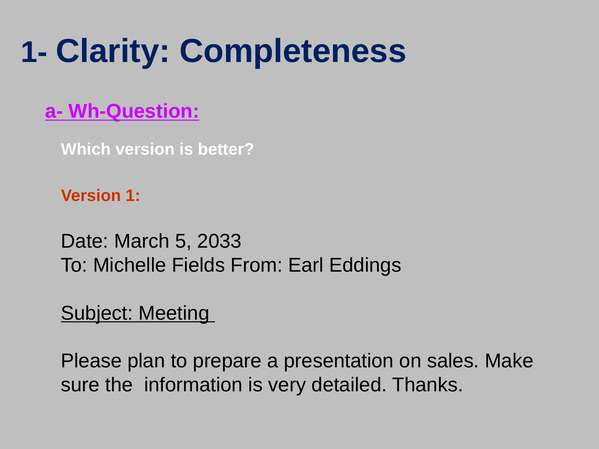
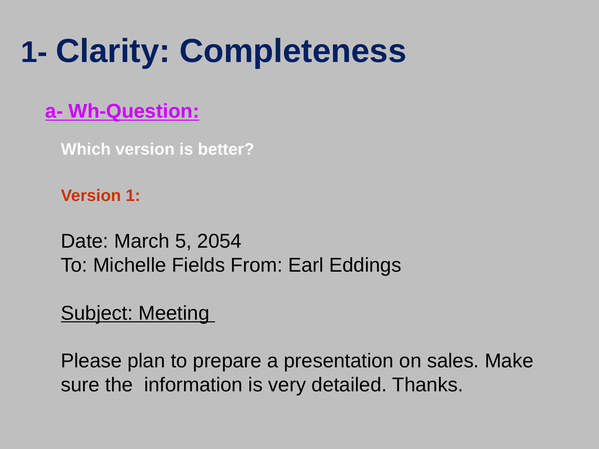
2033: 2033 -> 2054
